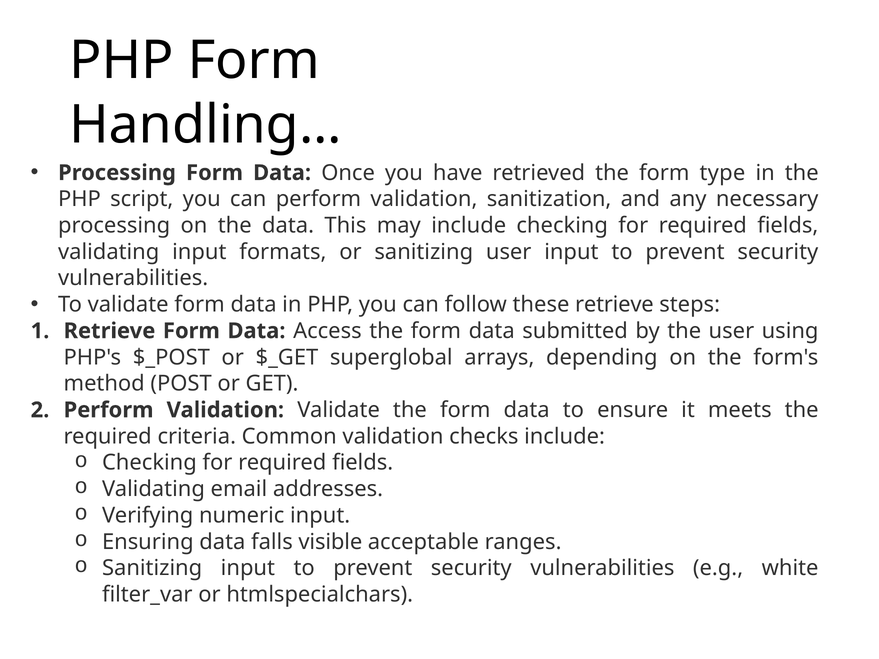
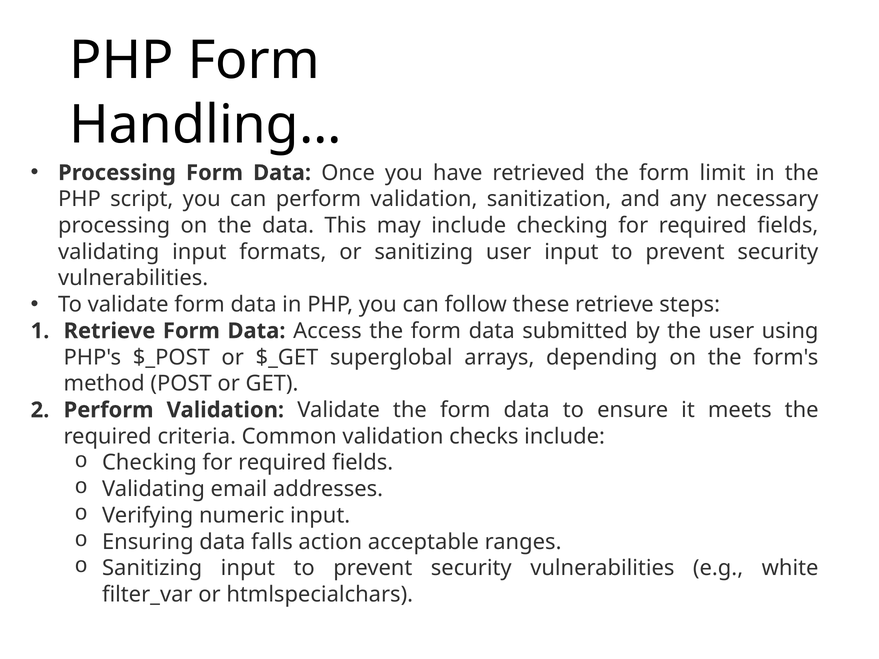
type: type -> limit
visible: visible -> action
